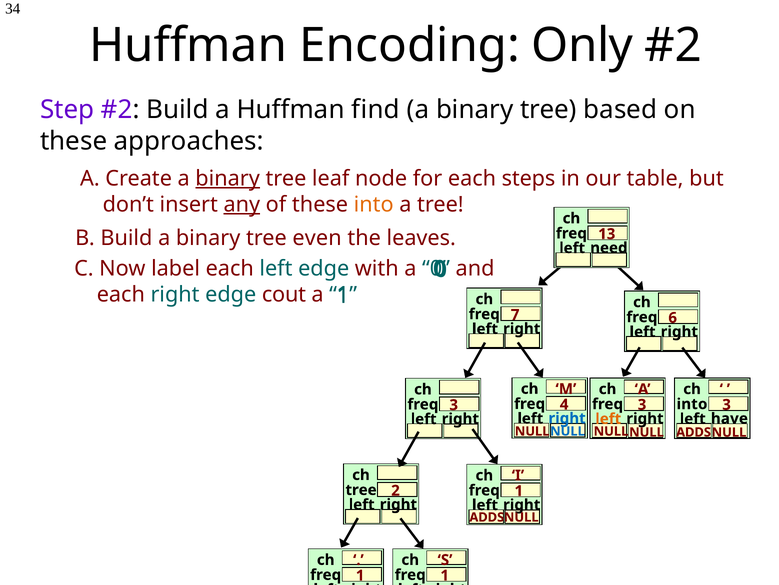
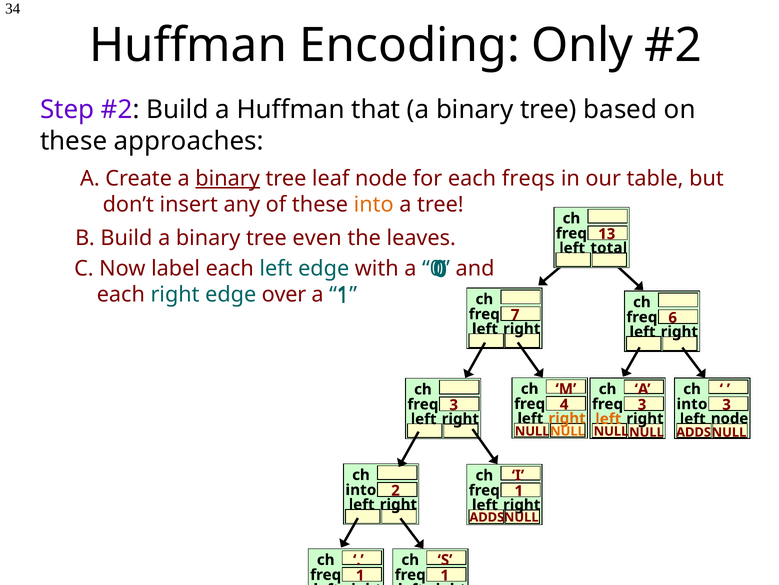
find: find -> that
steps: steps -> freqs
any underline: present -> none
need: need -> total
cout: cout -> over
right at (567, 418) colour: blue -> orange
left have: have -> node
NULL at (567, 431) colour: blue -> orange
tree at (361, 489): tree -> into
